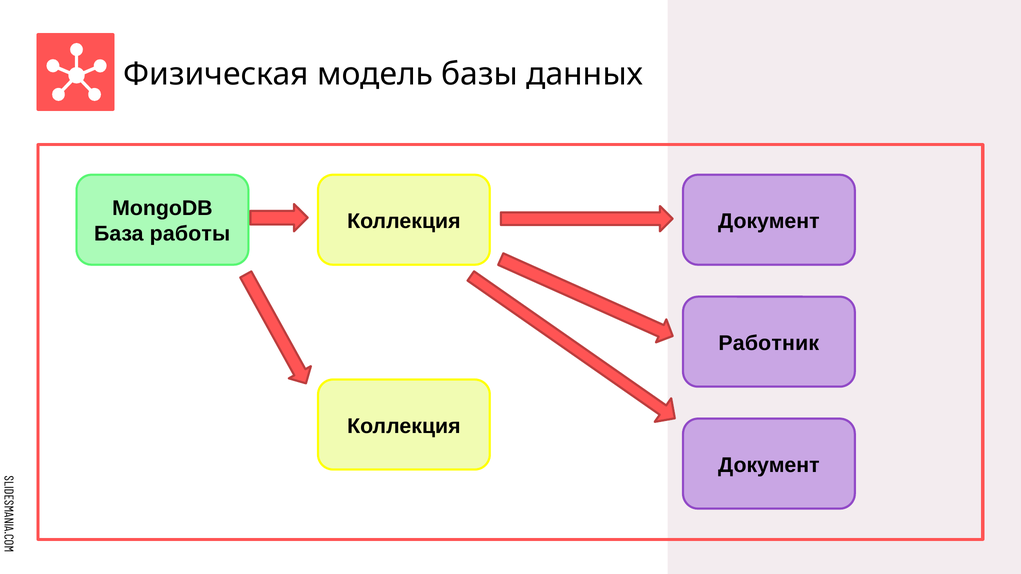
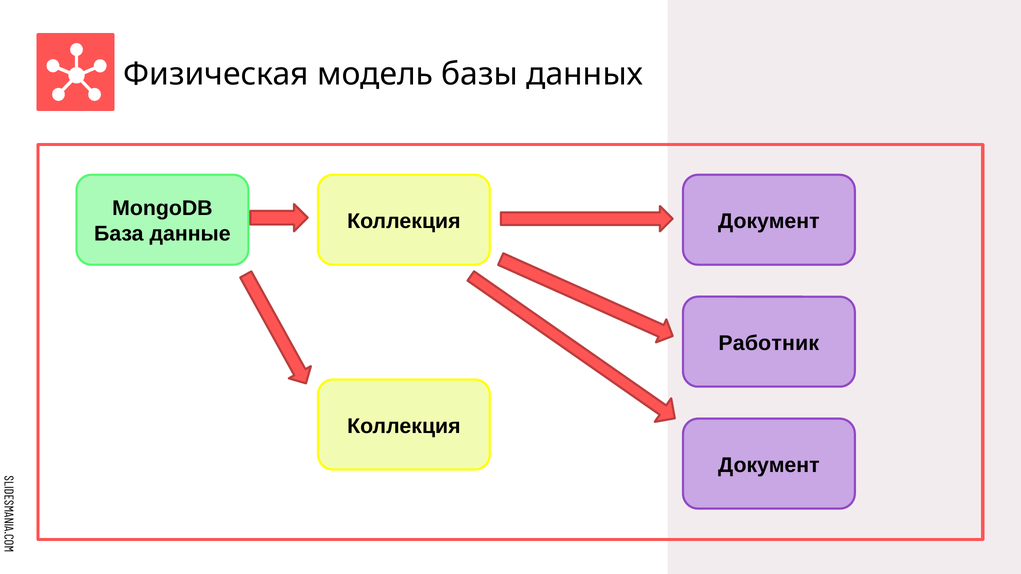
База работы: работы -> данные
